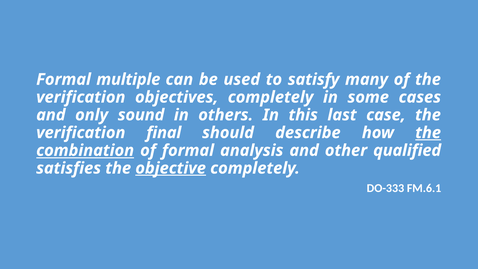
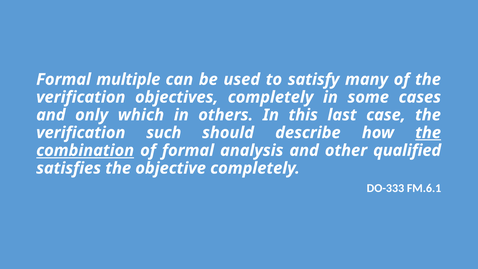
sound: sound -> which
final: final -> such
objective underline: present -> none
